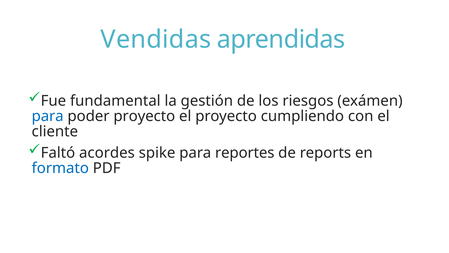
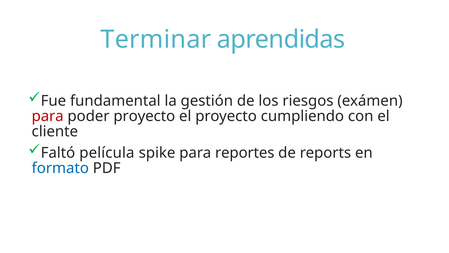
Vendidas: Vendidas -> Terminar
para at (48, 116) colour: blue -> red
acordes: acordes -> película
